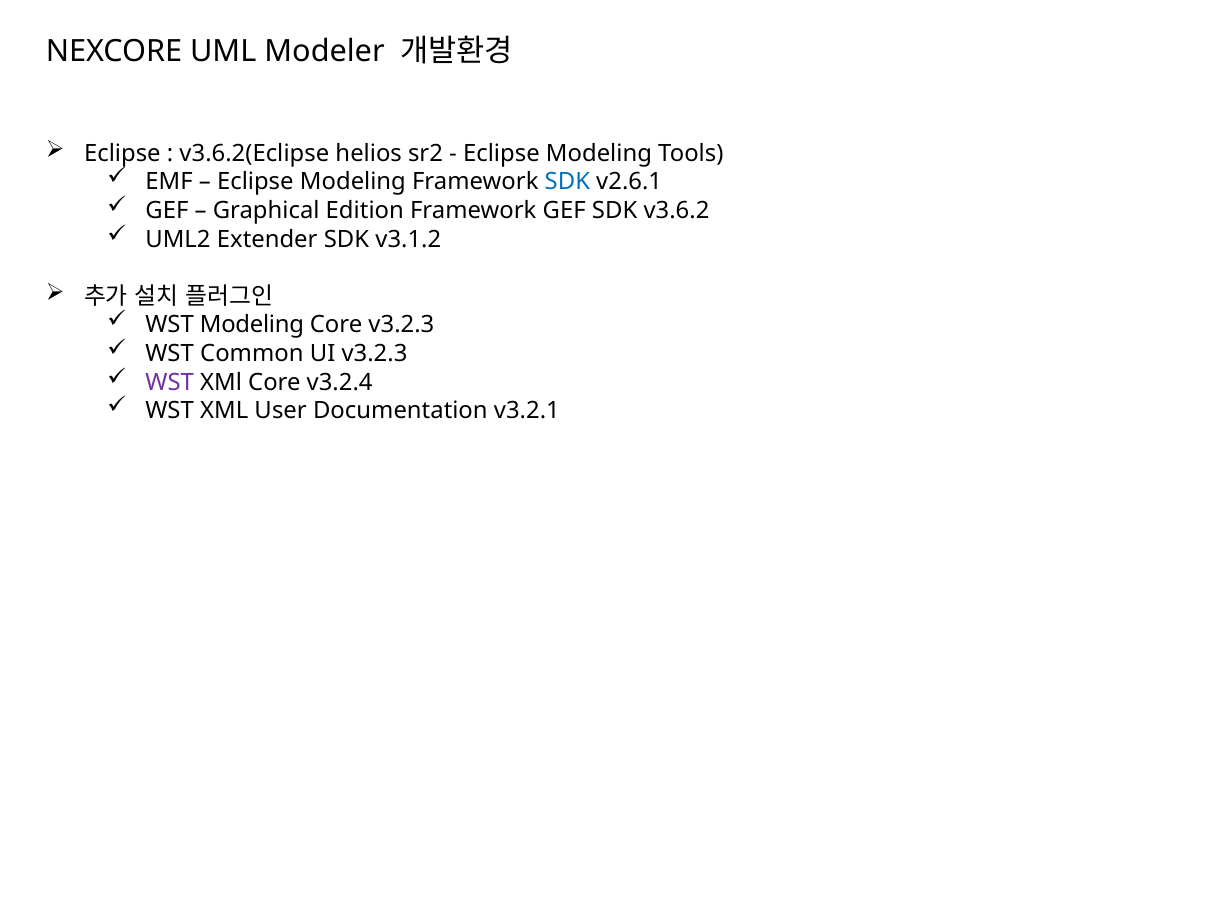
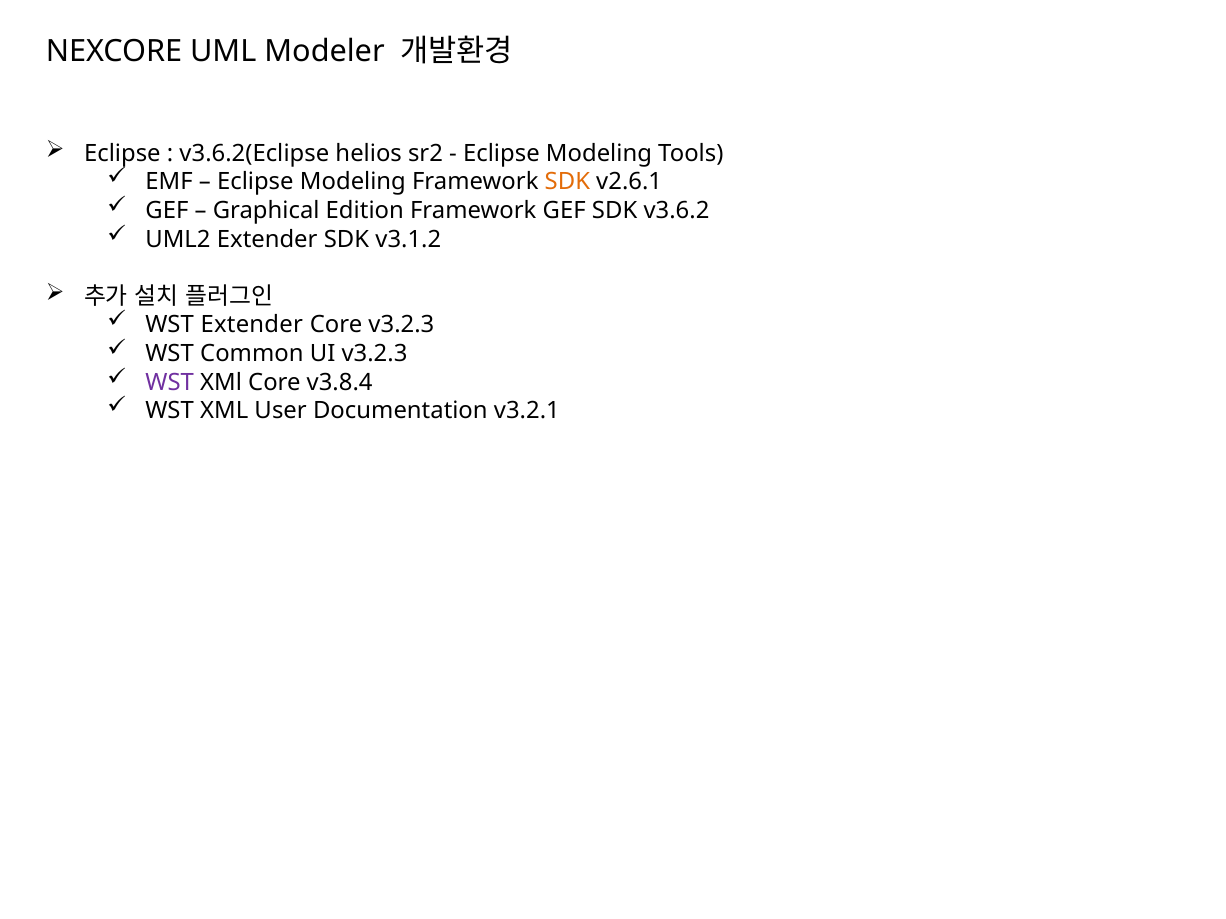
SDK at (567, 182) colour: blue -> orange
WST Modeling: Modeling -> Extender
v3.2.4: v3.2.4 -> v3.8.4
